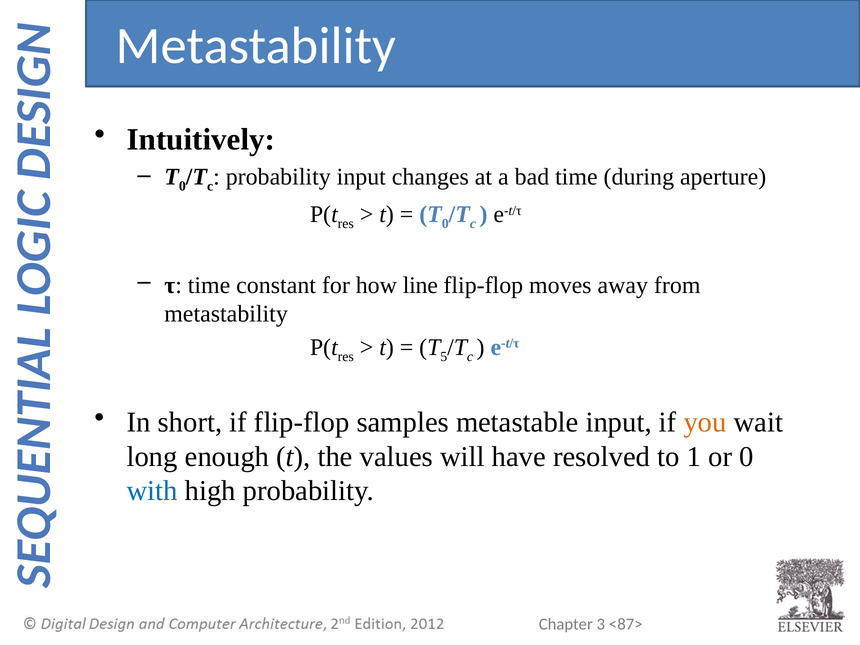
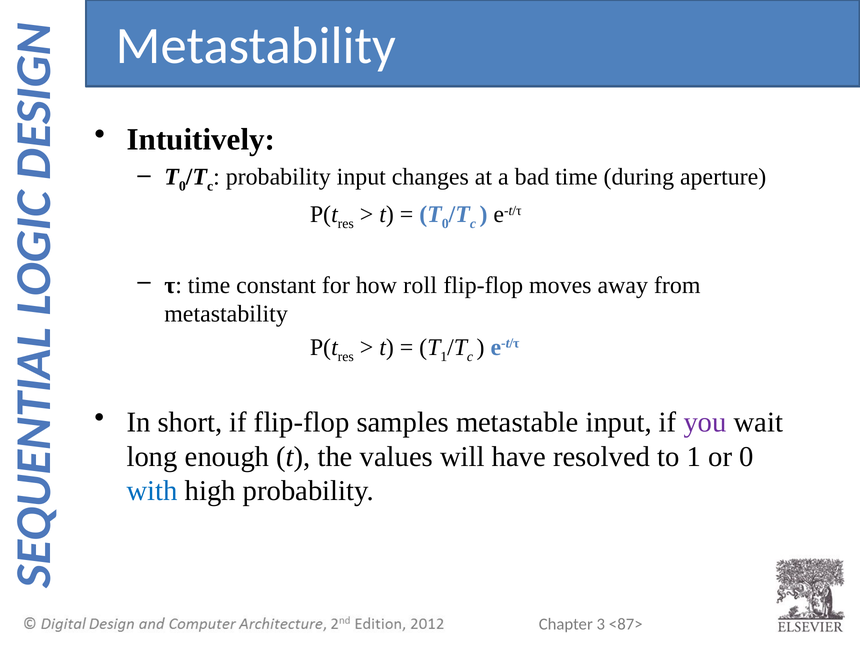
line: line -> roll
T 5: 5 -> 1
you colour: orange -> purple
